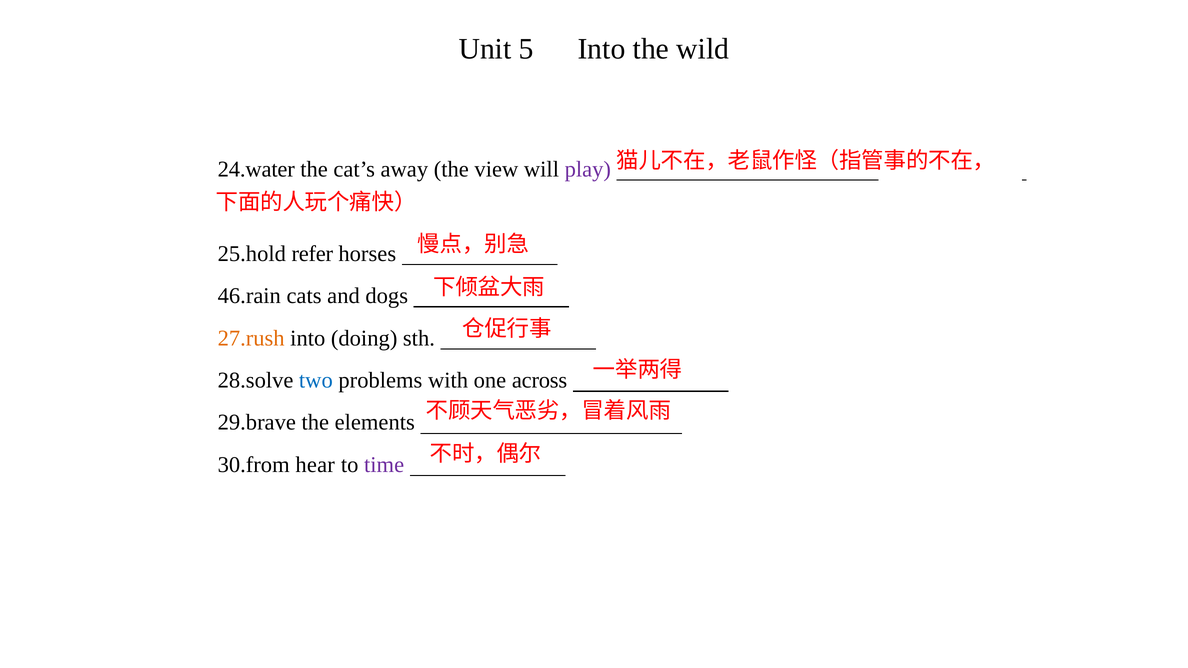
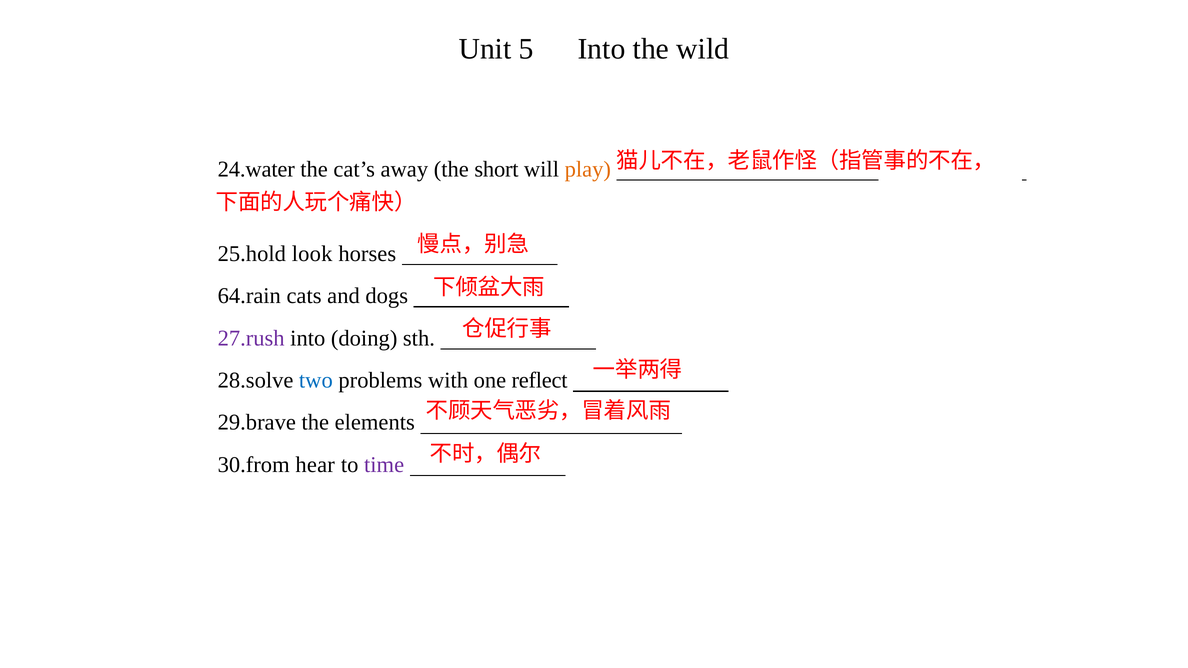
view: view -> short
play colour: purple -> orange
refer: refer -> look
46.rain: 46.rain -> 64.rain
27.rush colour: orange -> purple
across: across -> reflect
